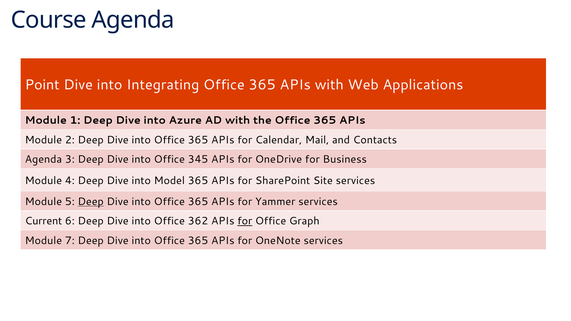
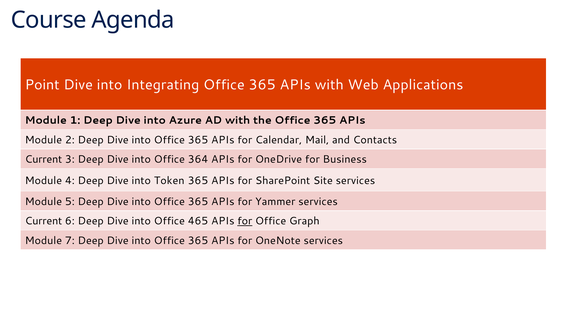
Agenda at (43, 160): Agenda -> Current
345: 345 -> 364
Model: Model -> Token
Deep at (91, 202) underline: present -> none
362: 362 -> 465
